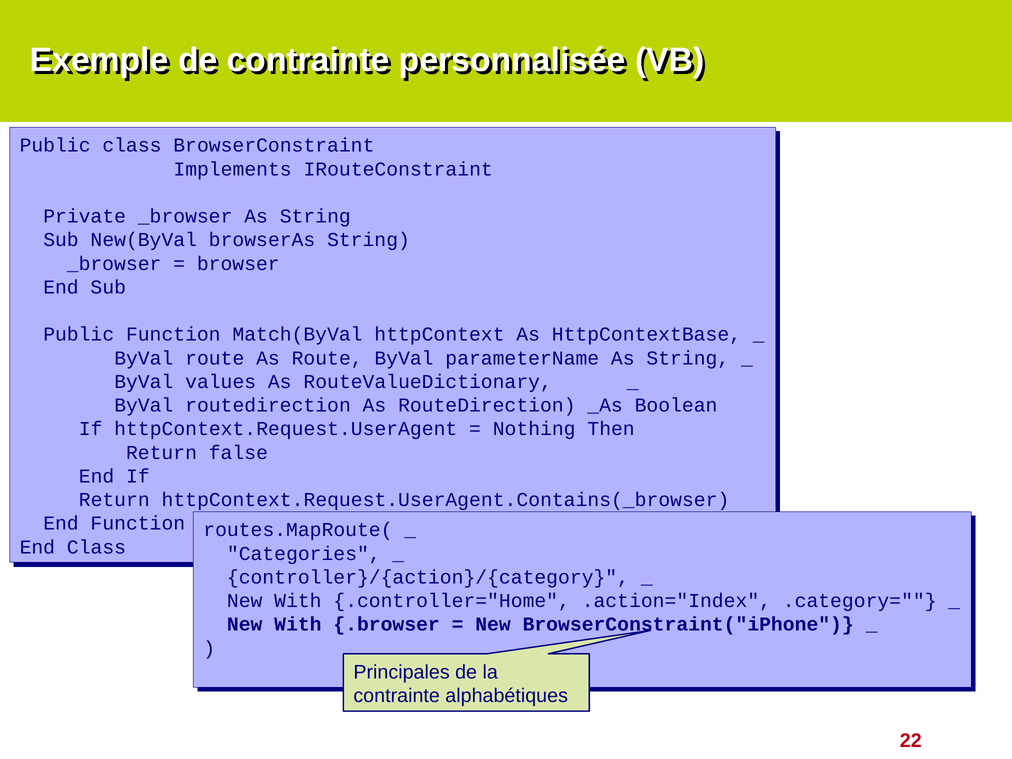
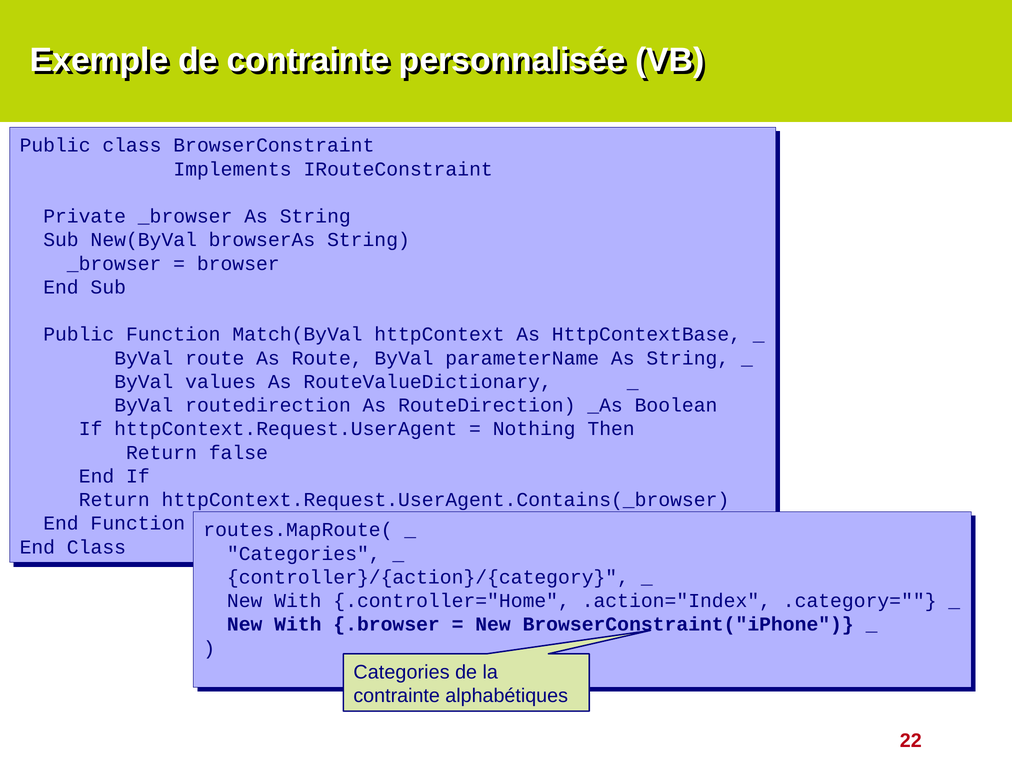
Principales at (402, 672): Principales -> Categories
